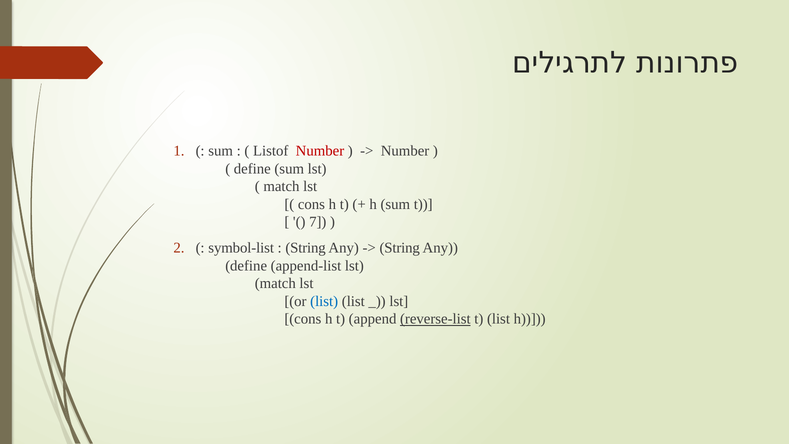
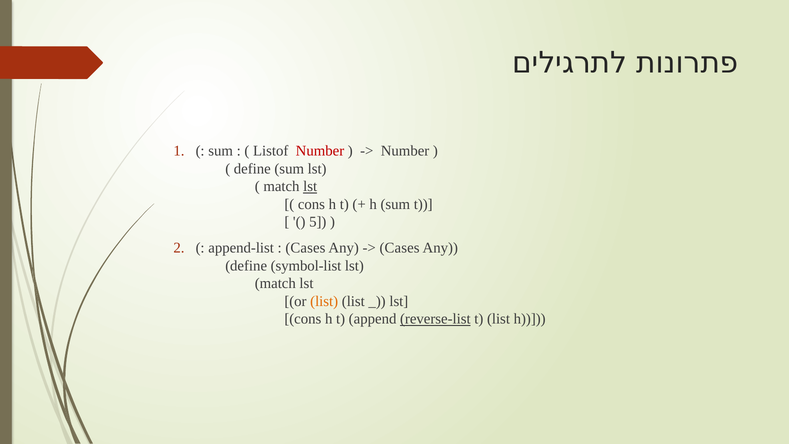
lst at (310, 186) underline: none -> present
7: 7 -> 5
symbol-list: symbol-list -> append-list
String at (306, 248): String -> Cases
String at (400, 248): String -> Cases
append-list: append-list -> symbol-list
list at (324, 301) colour: blue -> orange
